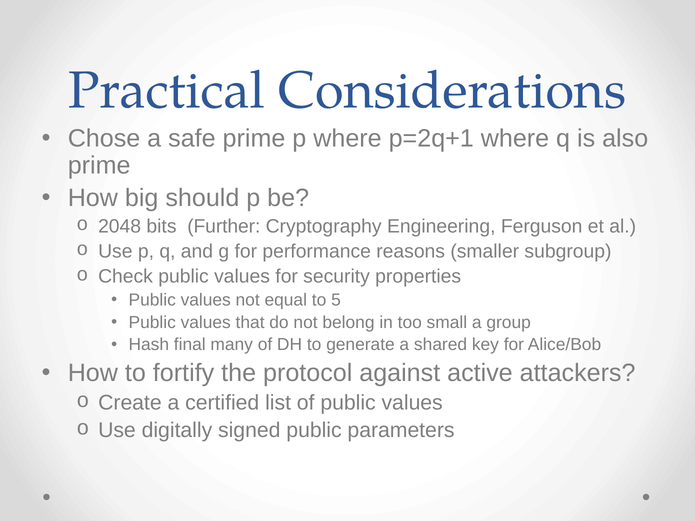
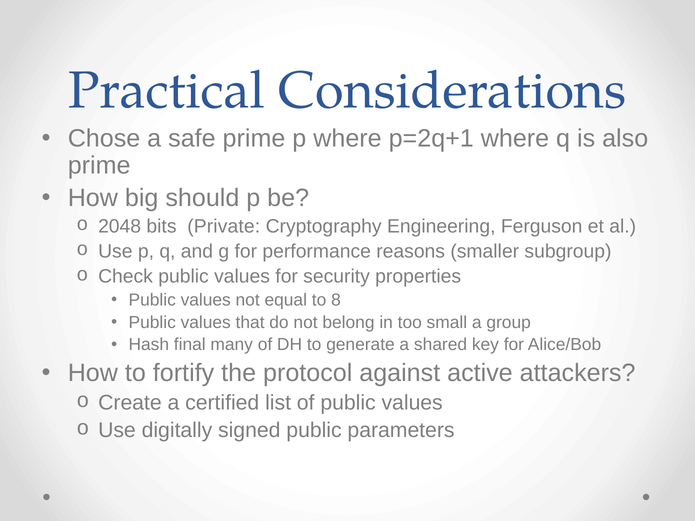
Further: Further -> Private
5: 5 -> 8
